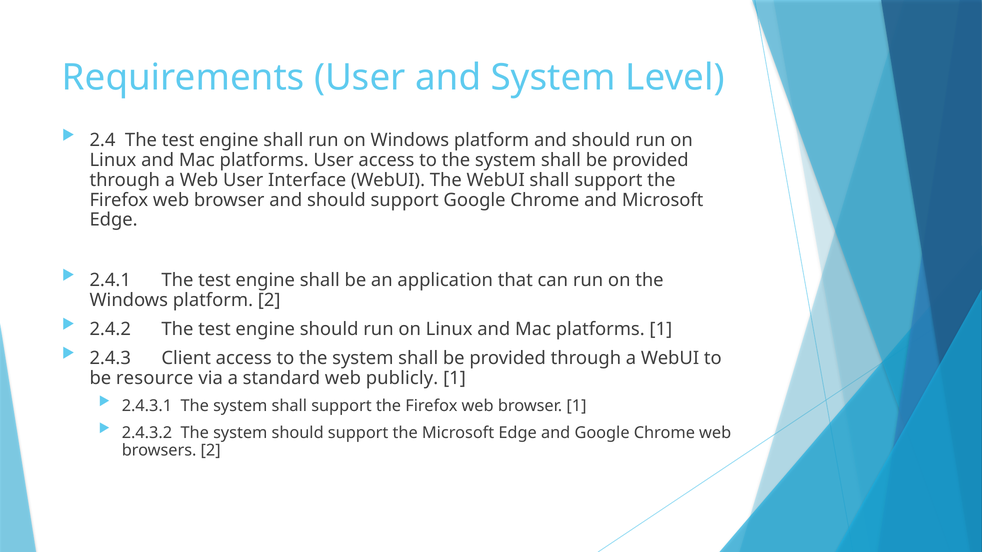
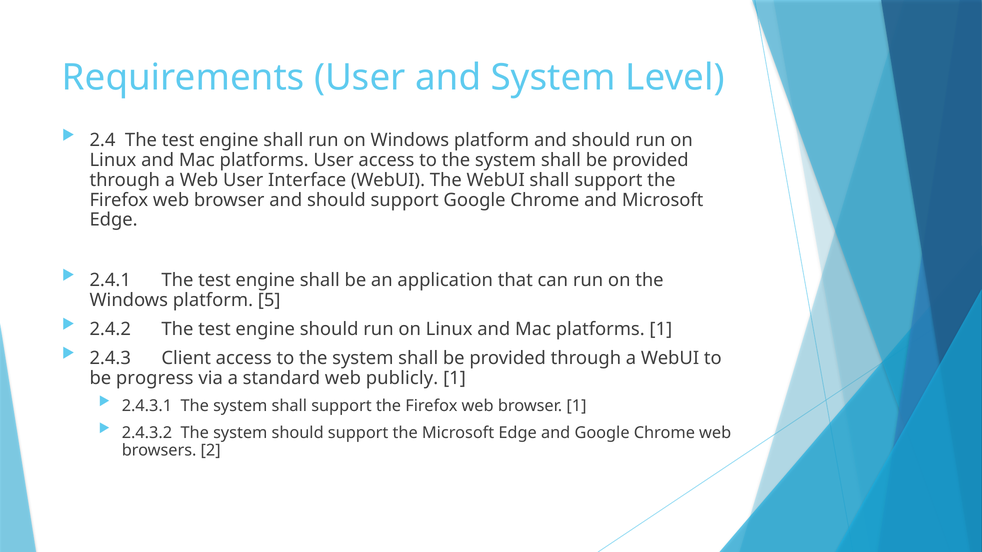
platform 2: 2 -> 5
resource: resource -> progress
